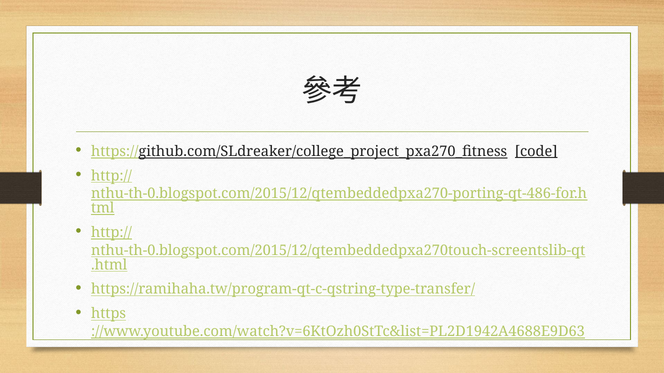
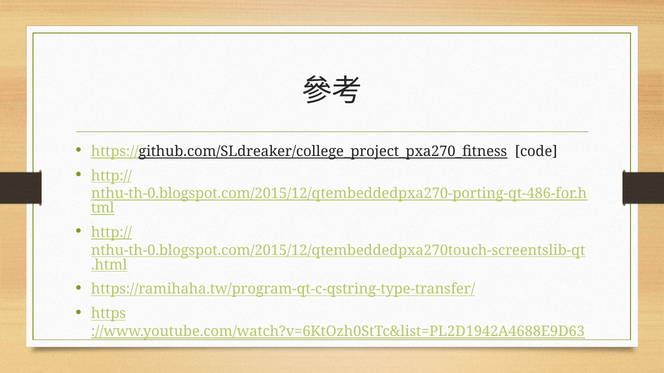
code underline: present -> none
